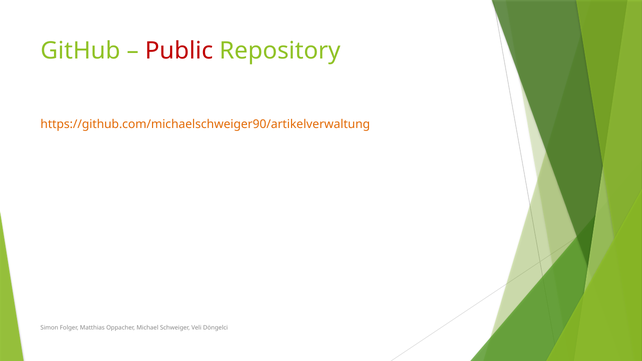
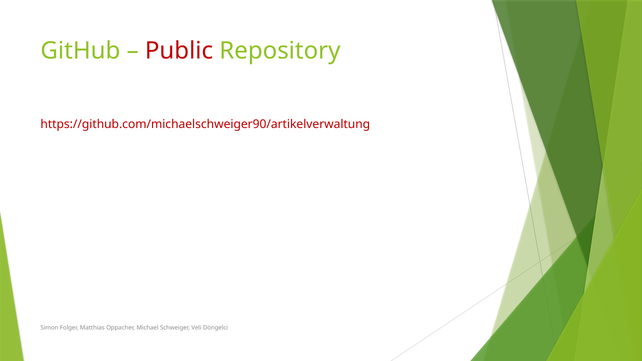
https://github.com/michaelschweiger90/artikelverwaltung colour: orange -> red
